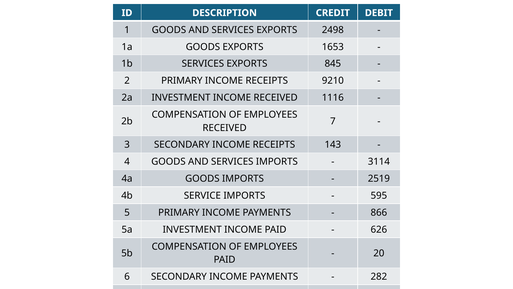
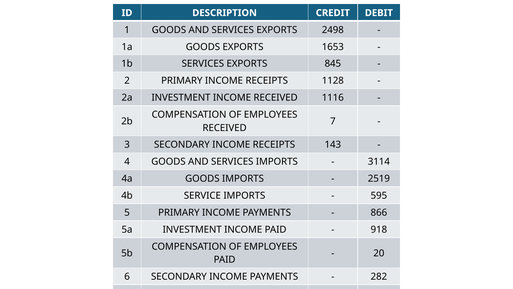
9210: 9210 -> 1128
626: 626 -> 918
